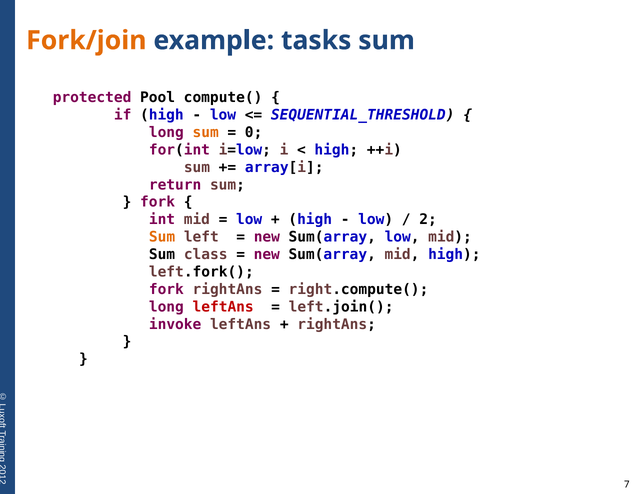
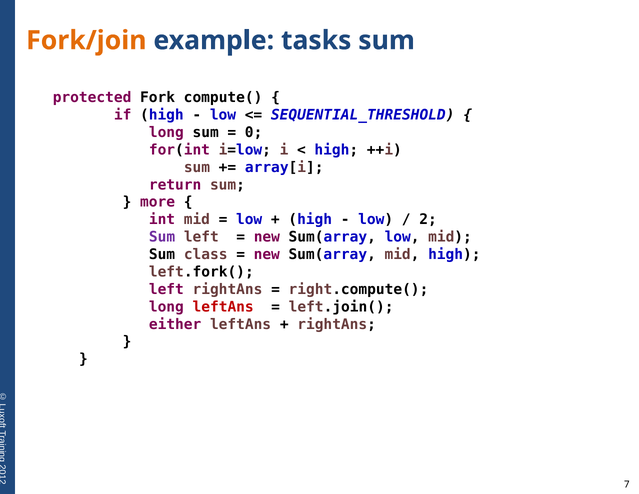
Pool: Pool -> Fork
sum at (206, 132) colour: orange -> black
fork at (158, 202): fork -> more
Sum at (162, 237) colour: orange -> purple
fork at (166, 289): fork -> left
invoke: invoke -> either
